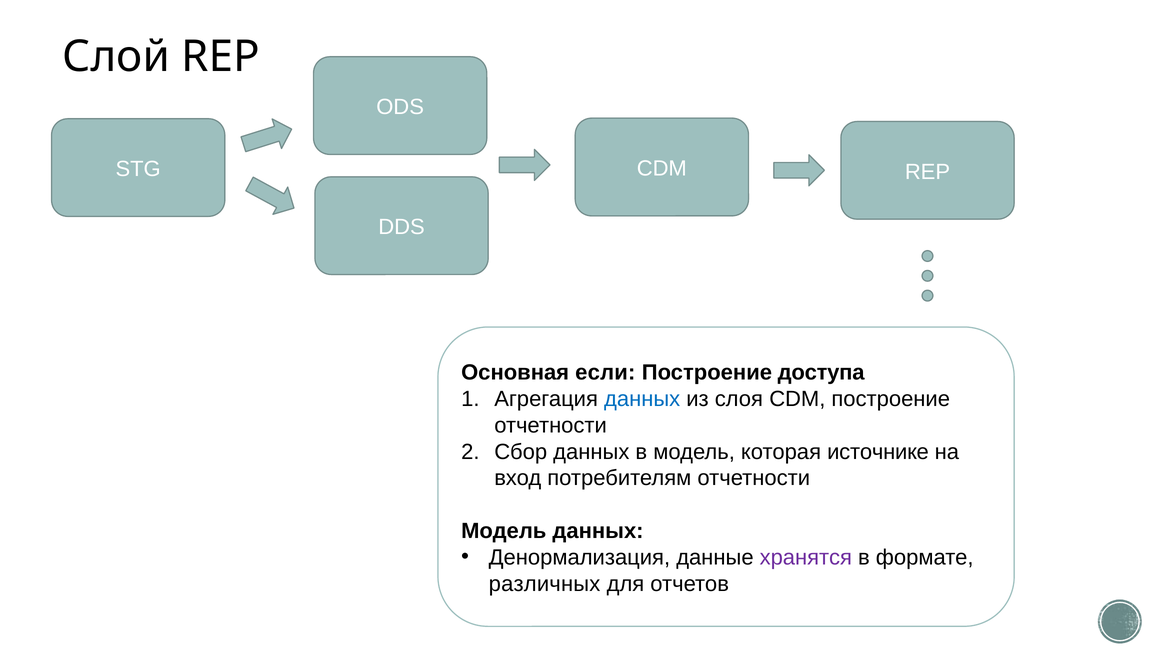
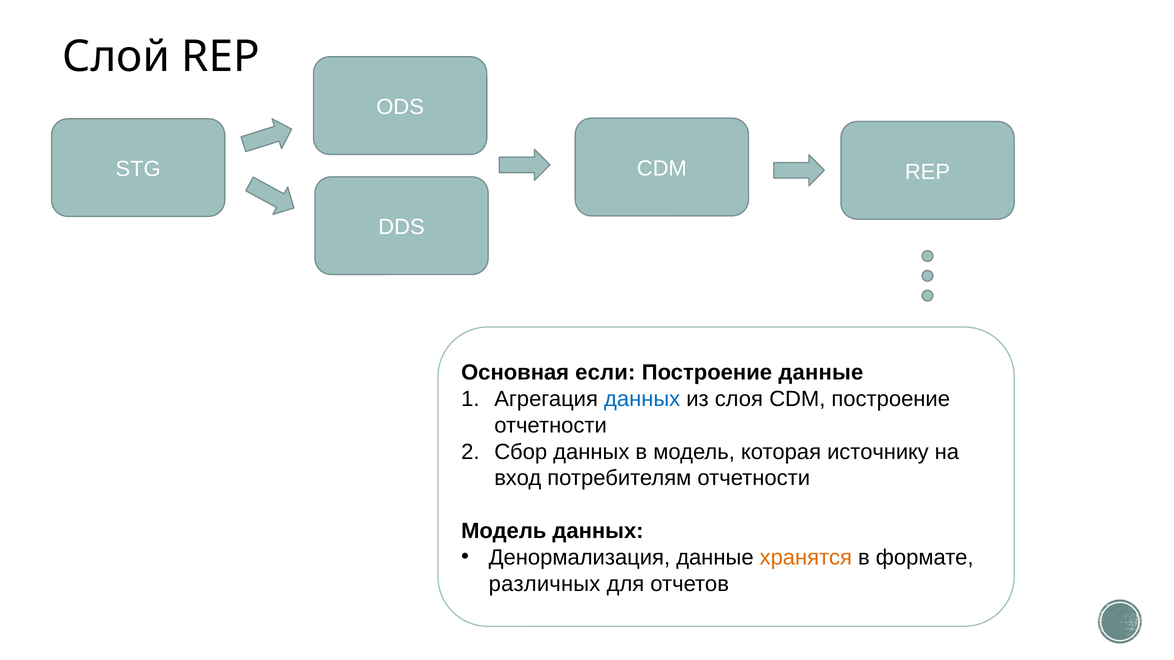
Построение доступа: доступа -> данные
источнике: источнике -> источнику
хранятся colour: purple -> orange
